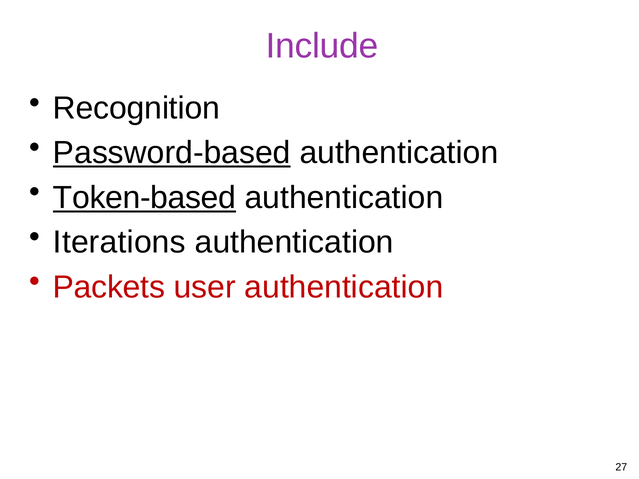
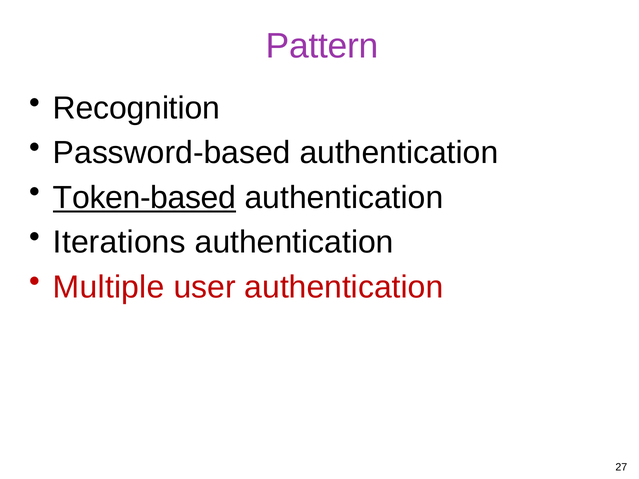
Include: Include -> Pattern
Password-based underline: present -> none
Packets: Packets -> Multiple
